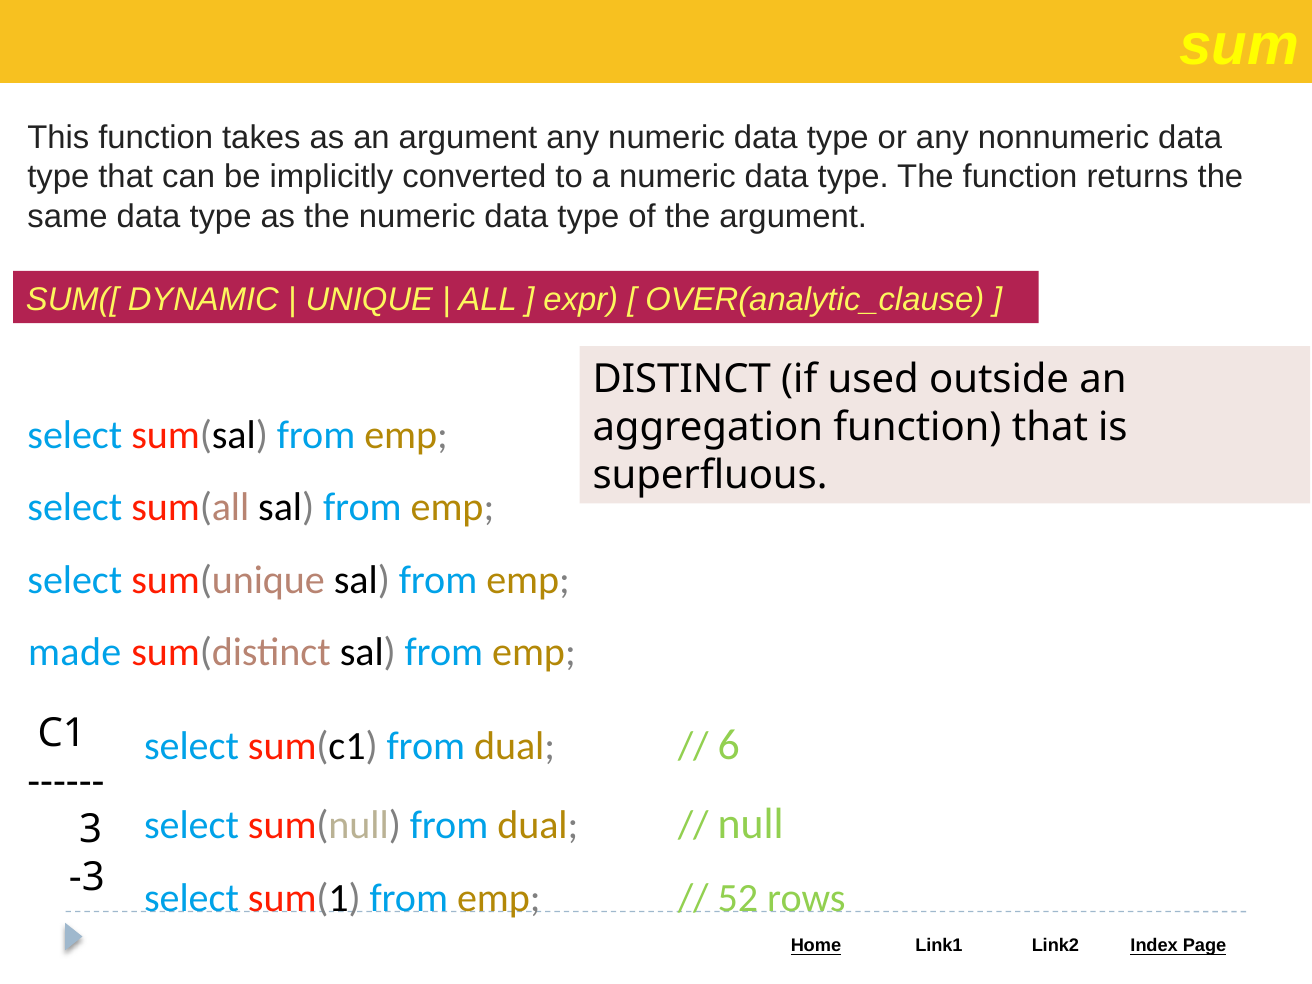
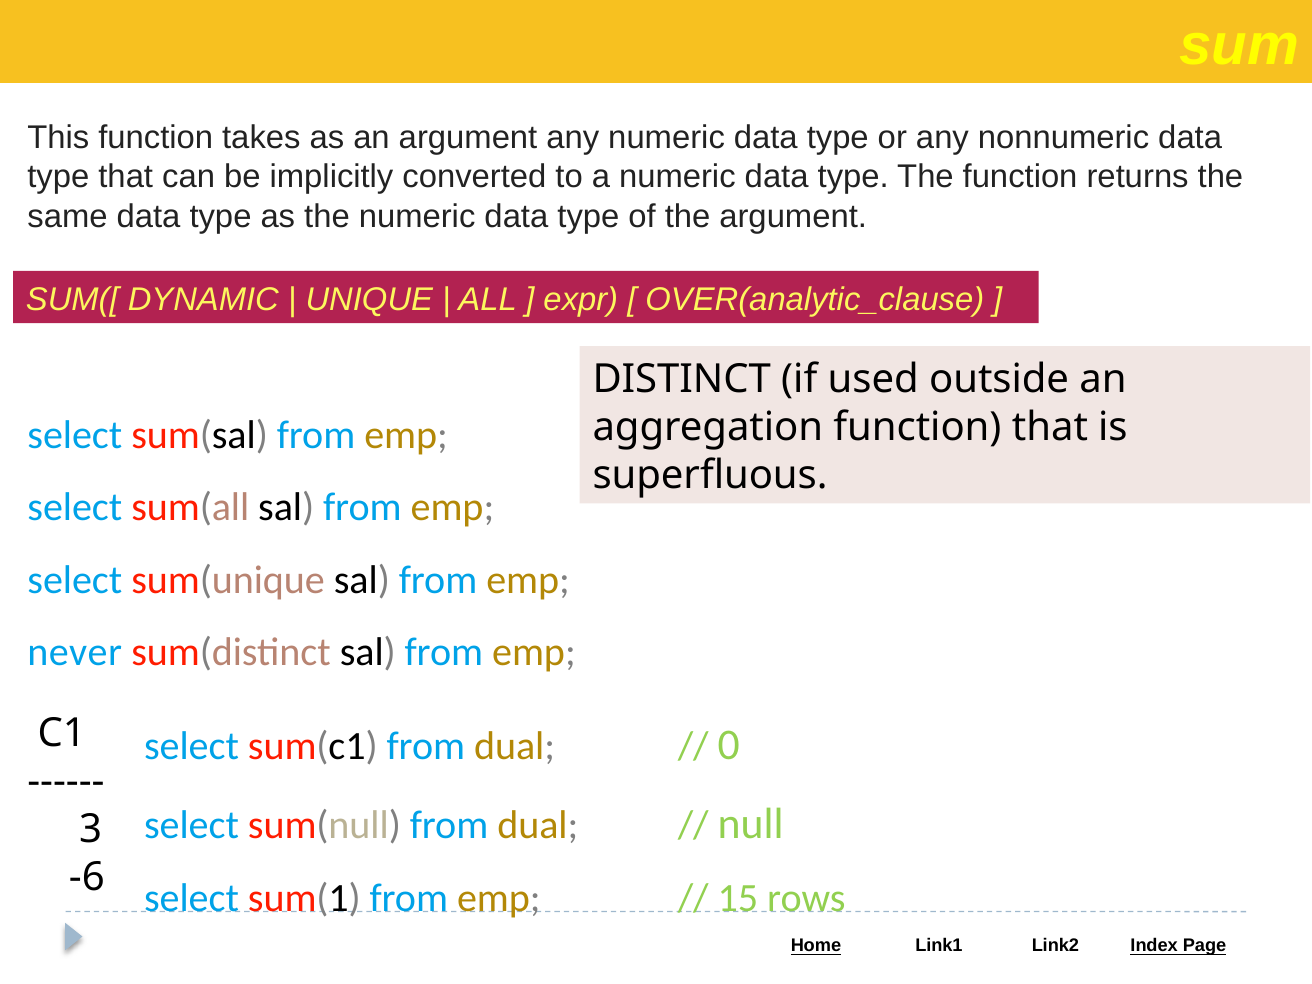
made: made -> never
6: 6 -> 0
-3: -3 -> -6
52: 52 -> 15
